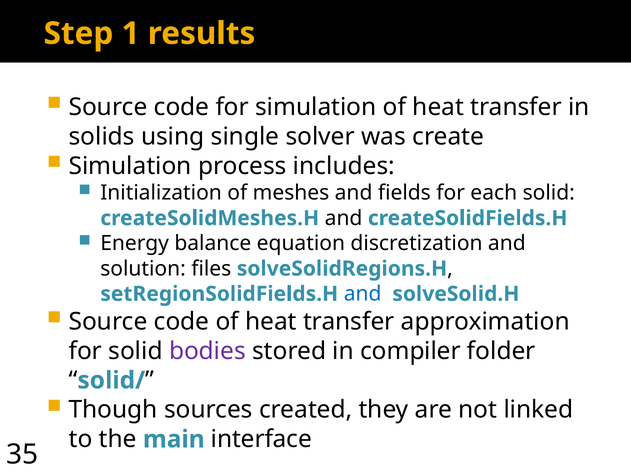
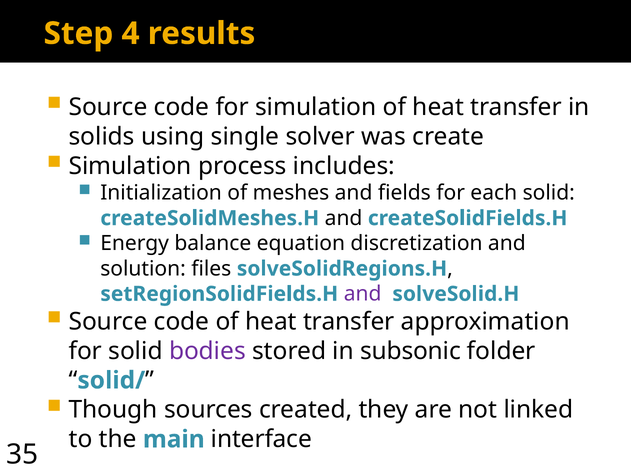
1: 1 -> 4
and at (363, 294) colour: blue -> purple
compiler: compiler -> subsonic
